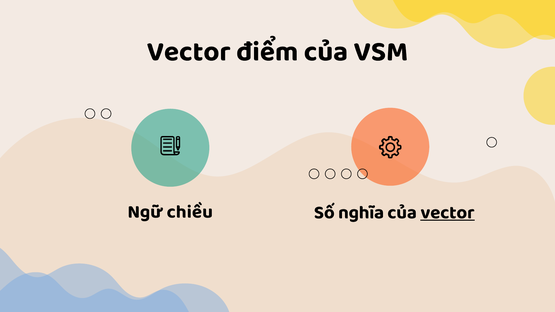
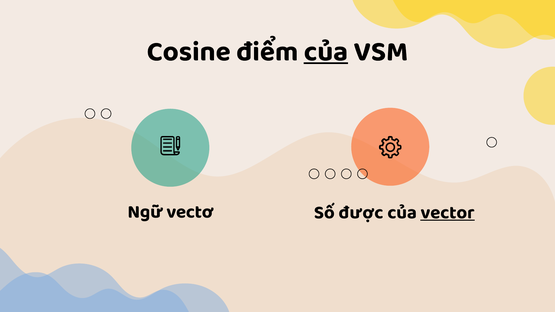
Vector at (189, 51): Vector -> Cosine
của at (326, 51) underline: none -> present
chiều: chiều -> vectơ
nghĩa: nghĩa -> được
